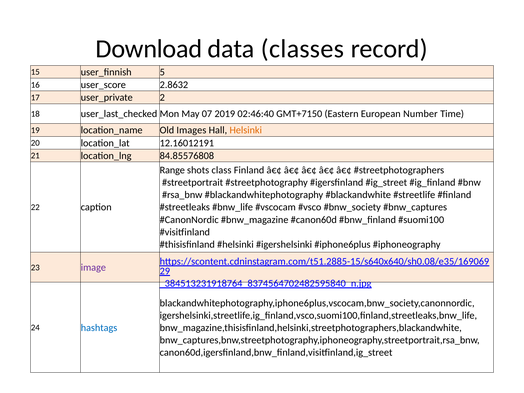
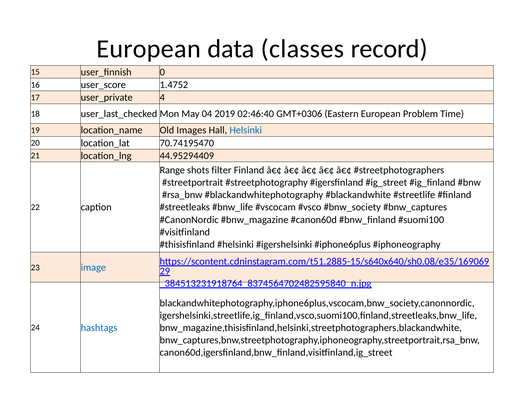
Download at (149, 49): Download -> European
5: 5 -> 0
2.8632: 2.8632 -> 1.4752
2: 2 -> 4
07: 07 -> 04
GMT+7150: GMT+7150 -> GMT+0306
Number: Number -> Problem
Helsinki colour: orange -> blue
12.16012191: 12.16012191 -> 70.74195470
84.85576808: 84.85576808 -> 44.95294409
class: class -> filter
image colour: purple -> blue
